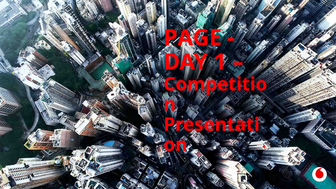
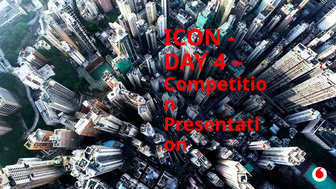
PAGE: PAGE -> ICON
1: 1 -> 4
